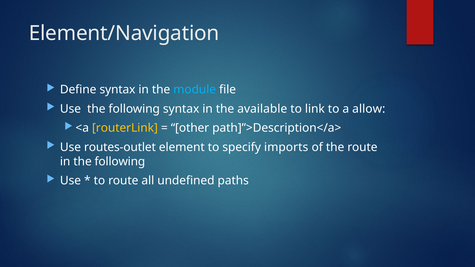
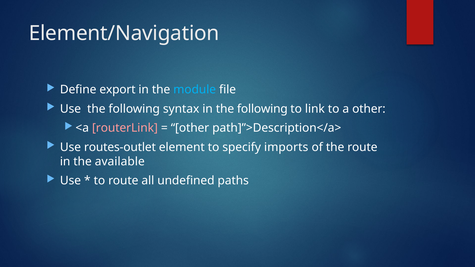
Define syntax: syntax -> export
in the available: available -> following
a allow: allow -> other
routerLink colour: yellow -> pink
in the following: following -> available
